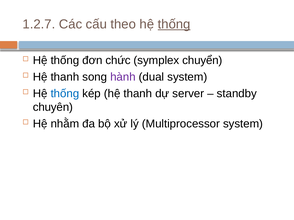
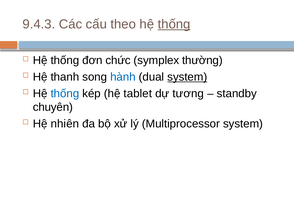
1.2.7: 1.2.7 -> 9.4.3
chuyển: chuyển -> thường
hành colour: purple -> blue
system at (187, 77) underline: none -> present
kép hệ thanh: thanh -> tablet
server: server -> tương
nhằm: nhằm -> nhiên
